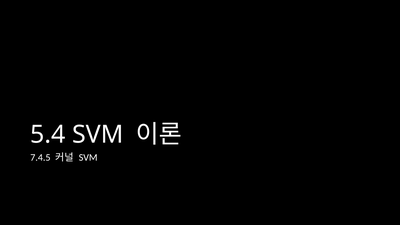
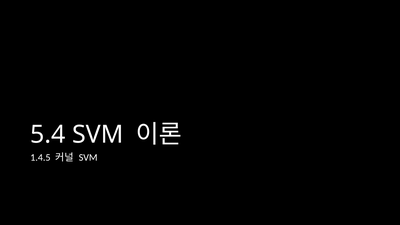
7.4.5: 7.4.5 -> 1.4.5
